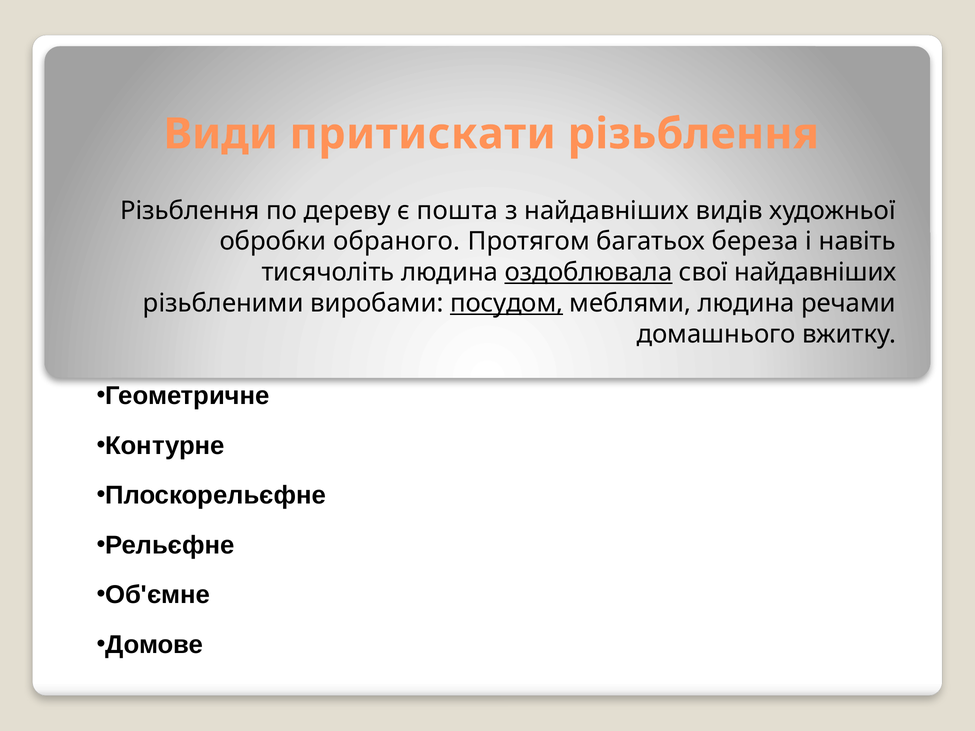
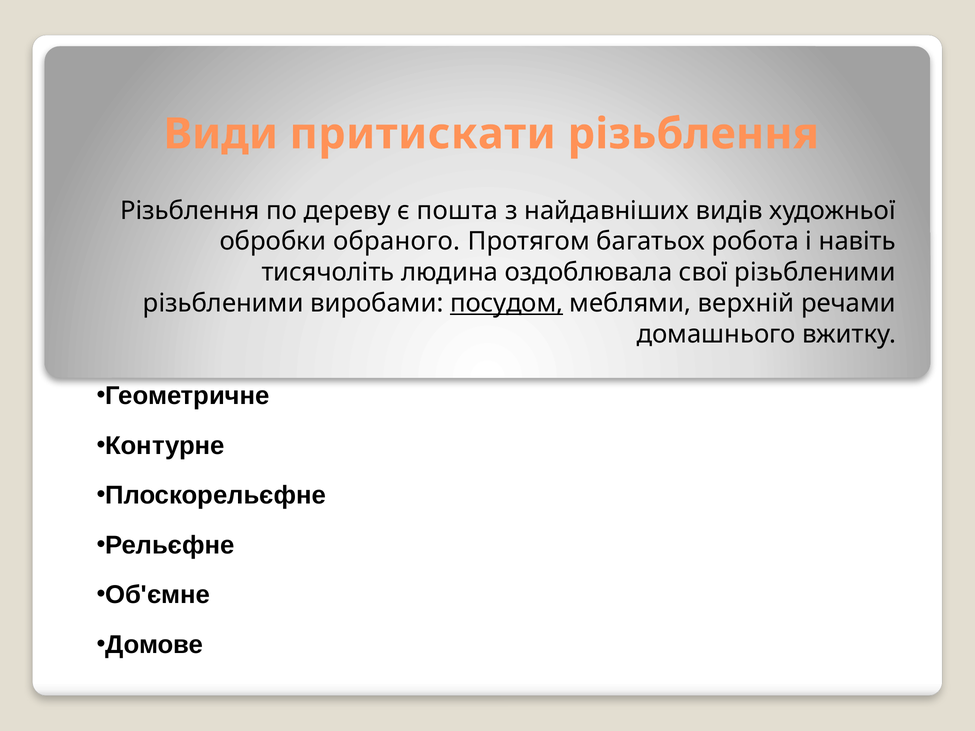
береза: береза -> робота
оздоблювала underline: present -> none
свої найдавніших: найдавніших -> різьбленими
меблями людина: людина -> верхній
